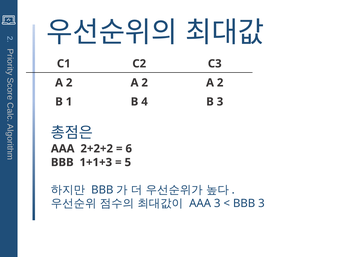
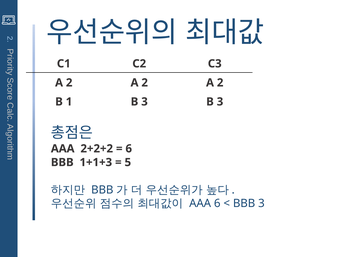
1 B 4: 4 -> 3
AAA 3: 3 -> 6
